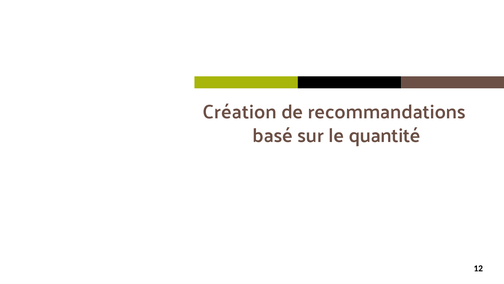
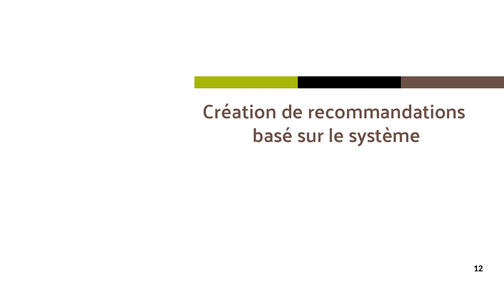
quantité: quantité -> système
